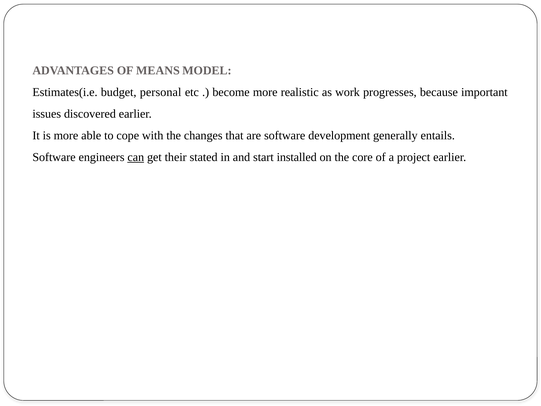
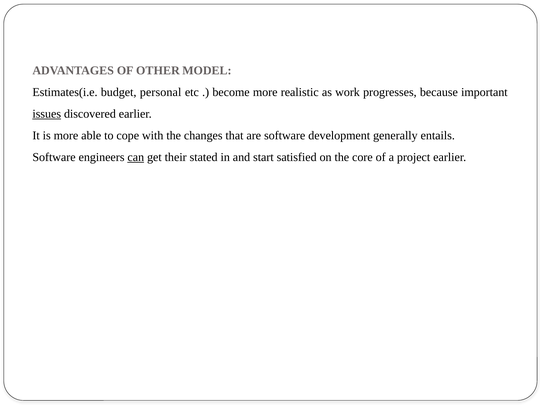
MEANS: MEANS -> OTHER
issues underline: none -> present
installed: installed -> satisfied
